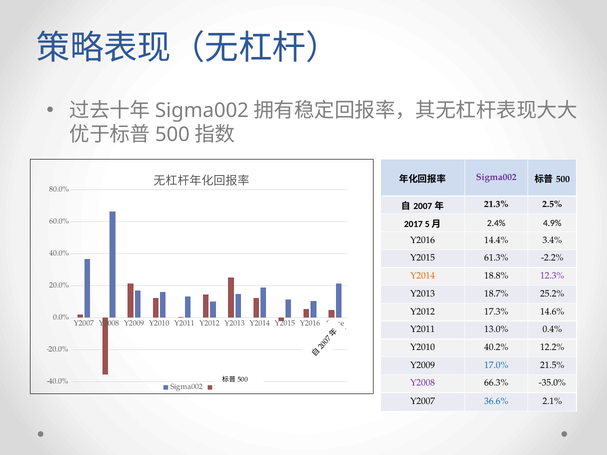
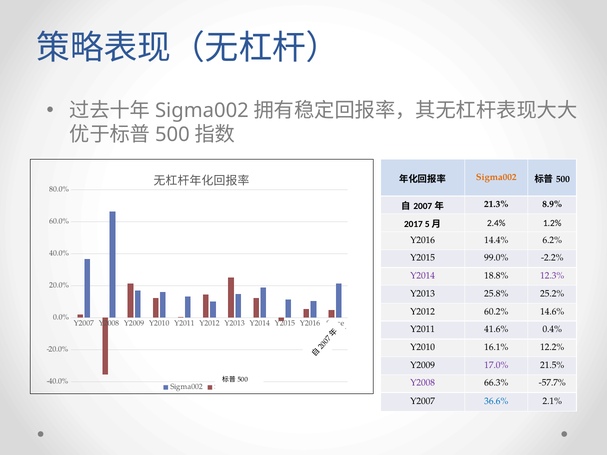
Sigma002 at (496, 177) colour: purple -> orange
2.5%: 2.5% -> 8.9%
4.9%: 4.9% -> 1.2%
3.4%: 3.4% -> 6.2%
61.3%: 61.3% -> 99.0%
Y2014 at (423, 276) colour: orange -> purple
18.7%: 18.7% -> 25.8%
17.3%: 17.3% -> 60.2%
13.0%: 13.0% -> 41.6%
40.2%: 40.2% -> 16.1%
17.0% colour: blue -> purple
-35.0%: -35.0% -> -57.7%
